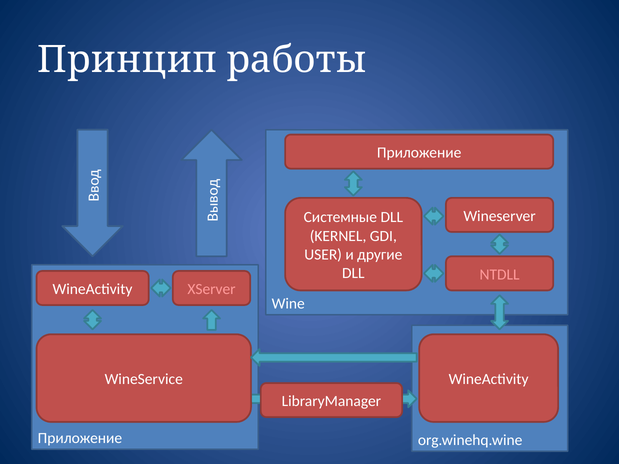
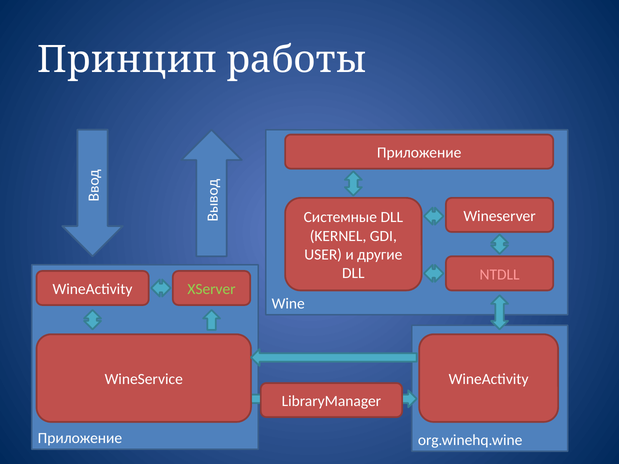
XServer colour: pink -> light green
